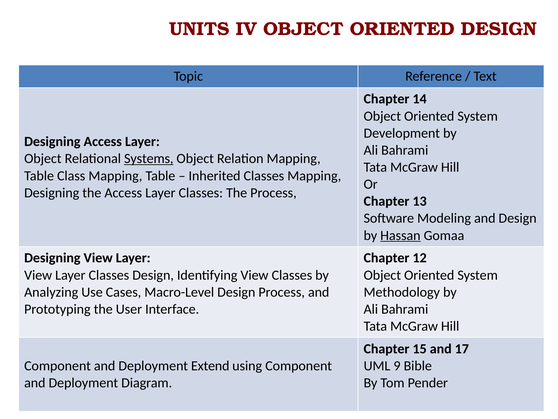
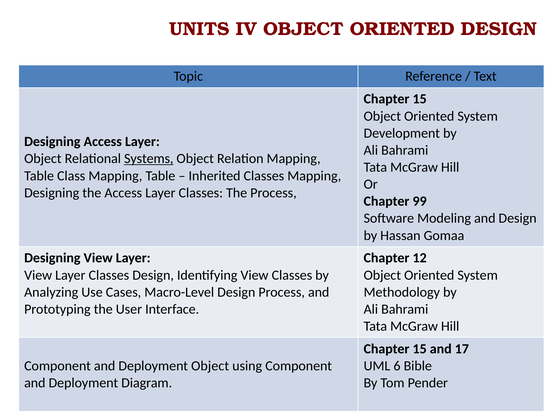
14 at (420, 99): 14 -> 15
13: 13 -> 99
Hassan underline: present -> none
Deployment Extend: Extend -> Object
9: 9 -> 6
